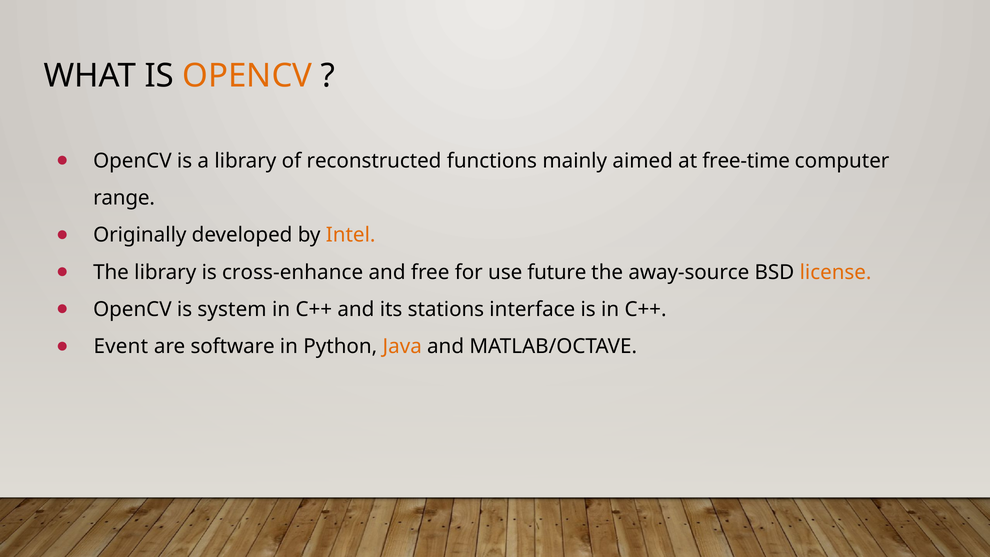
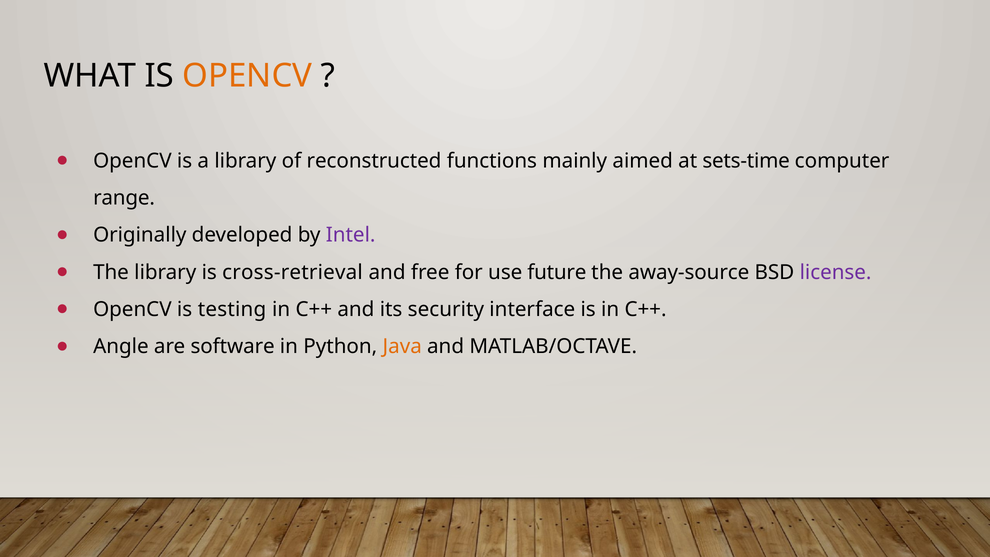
free-time: free-time -> sets-time
Intel colour: orange -> purple
cross-enhance: cross-enhance -> cross-retrieval
license colour: orange -> purple
system: system -> testing
stations: stations -> security
Event: Event -> Angle
